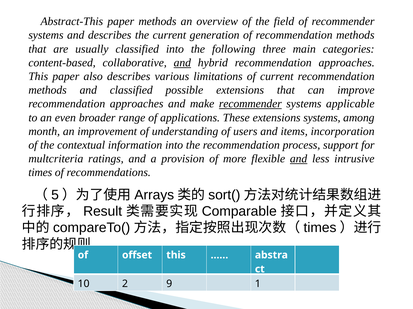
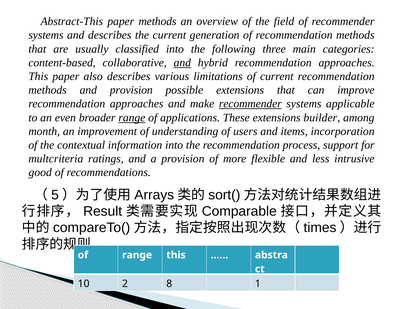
and classified: classified -> provision
range at (132, 118) underline: none -> present
extensions systems: systems -> builder
and at (299, 159) underline: present -> none
times: times -> good
of offset: offset -> range
9: 9 -> 8
